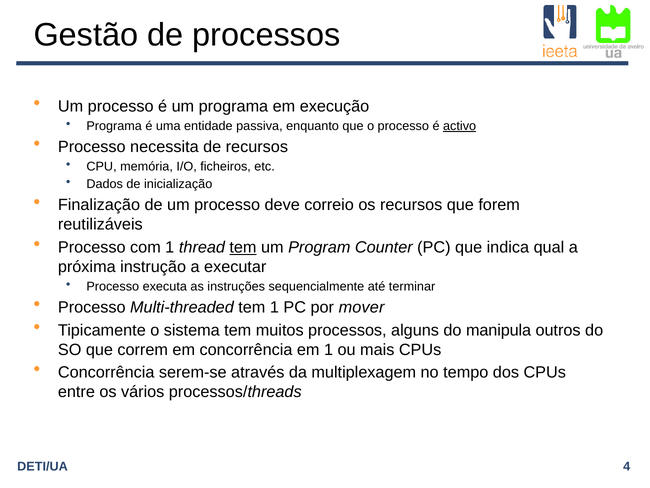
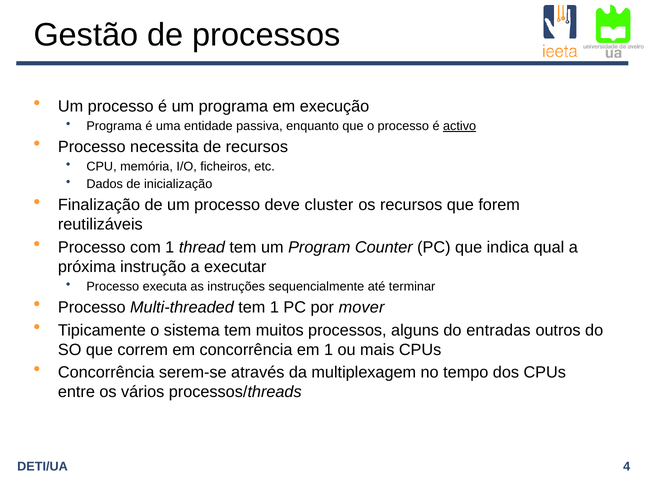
correio: correio -> cluster
tem at (243, 247) underline: present -> none
manipula: manipula -> entradas
